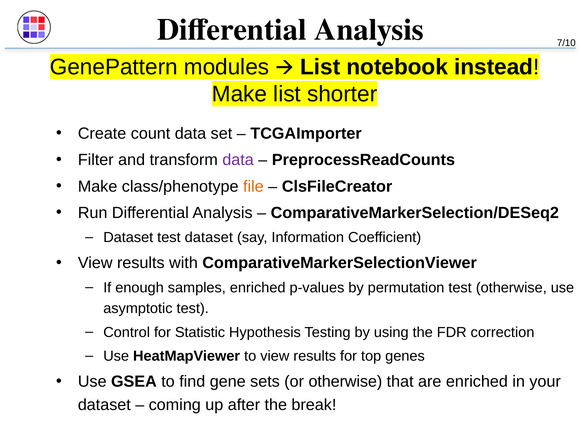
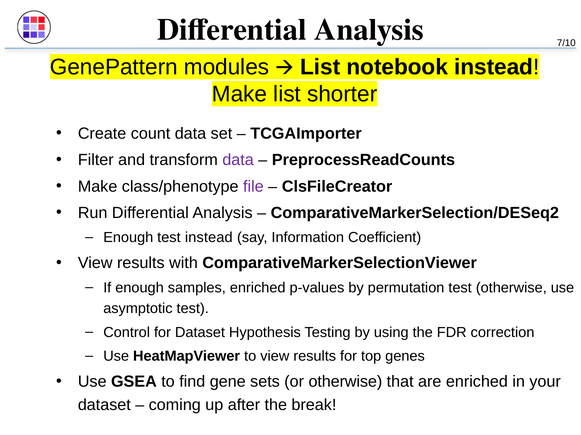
file colour: orange -> purple
Dataset at (128, 238): Dataset -> Enough
test dataset: dataset -> instead
for Statistic: Statistic -> Dataset
